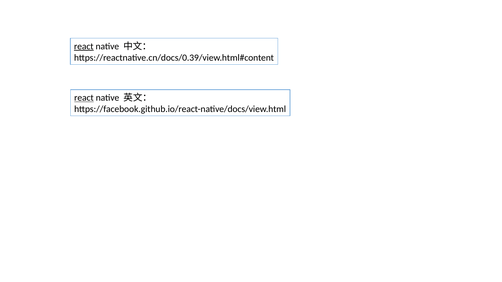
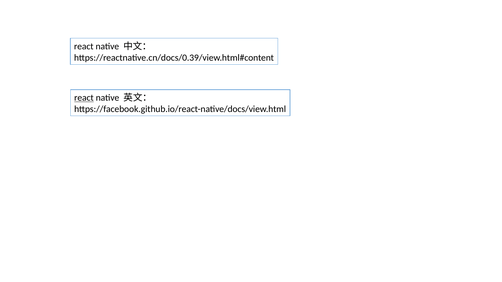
react at (84, 46) underline: present -> none
